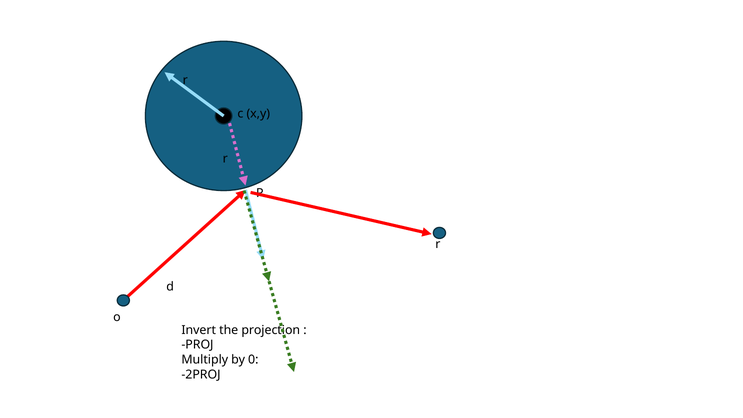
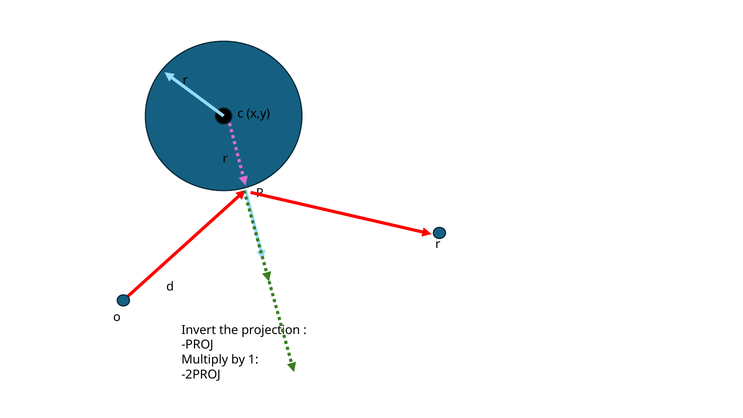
0: 0 -> 1
